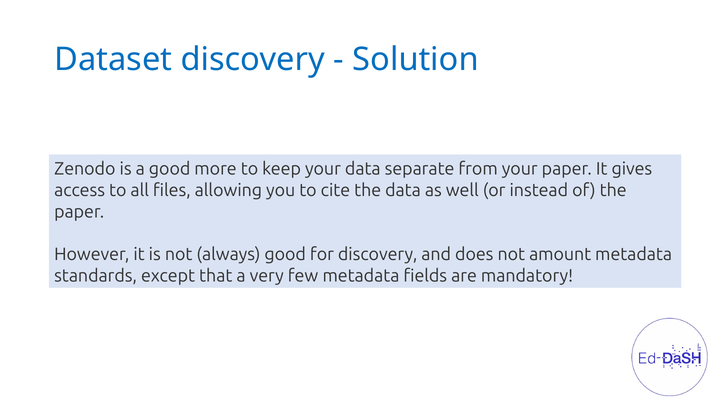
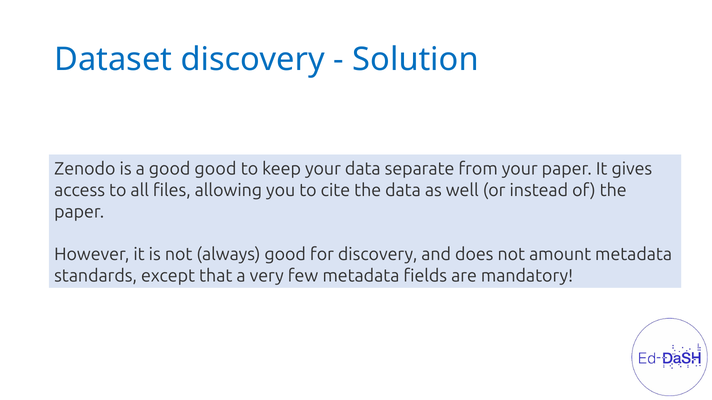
good more: more -> good
